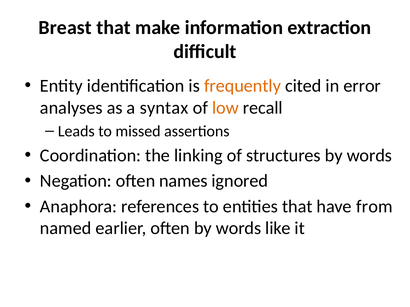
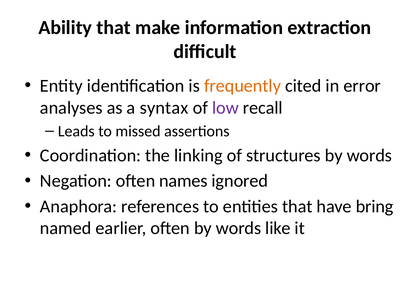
Breast: Breast -> Ability
low colour: orange -> purple
from: from -> bring
